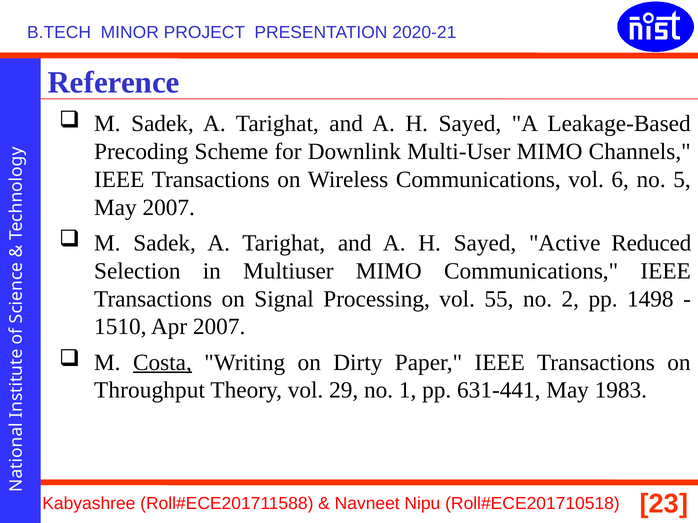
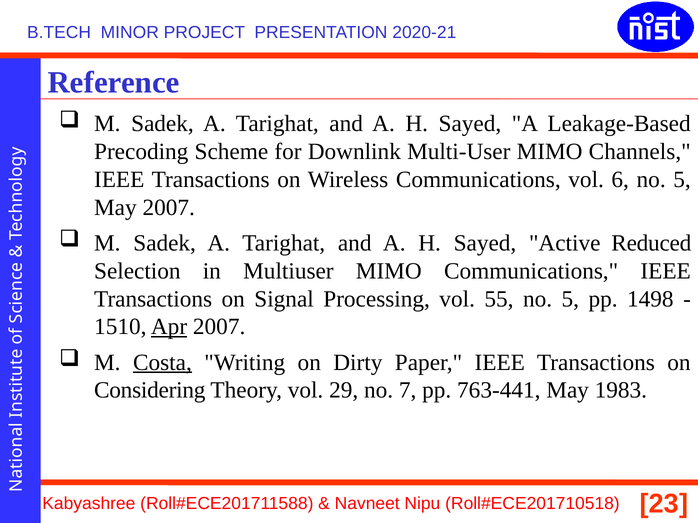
55 no 2: 2 -> 5
Apr underline: none -> present
Throughput: Throughput -> Considering
1: 1 -> 7
631-441: 631-441 -> 763-441
